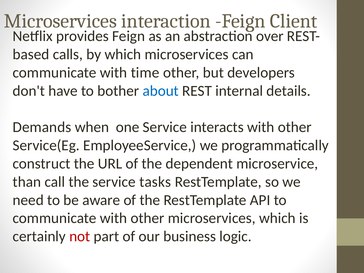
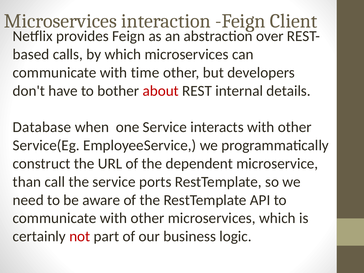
about colour: blue -> red
Demands: Demands -> Database
tasks: tasks -> ports
